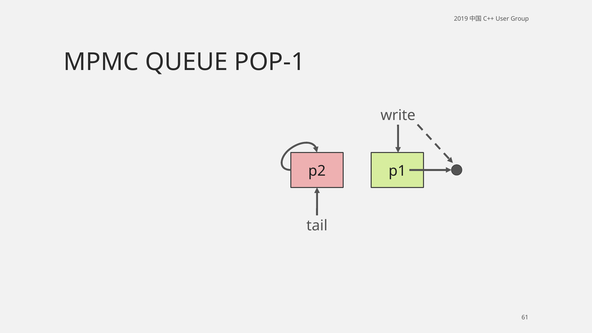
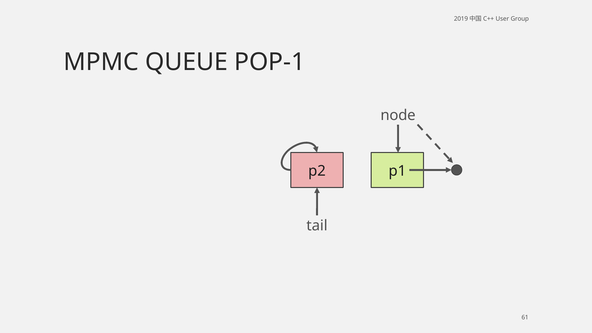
write: write -> node
